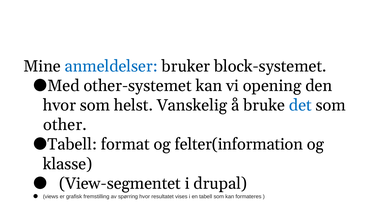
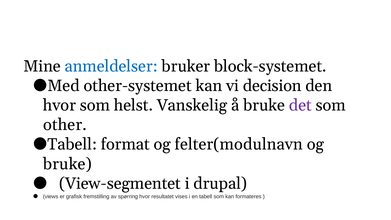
opening: opening -> decision
det colour: blue -> purple
felter(information: felter(information -> felter(modulnavn
klasse at (68, 164): klasse -> bruke
